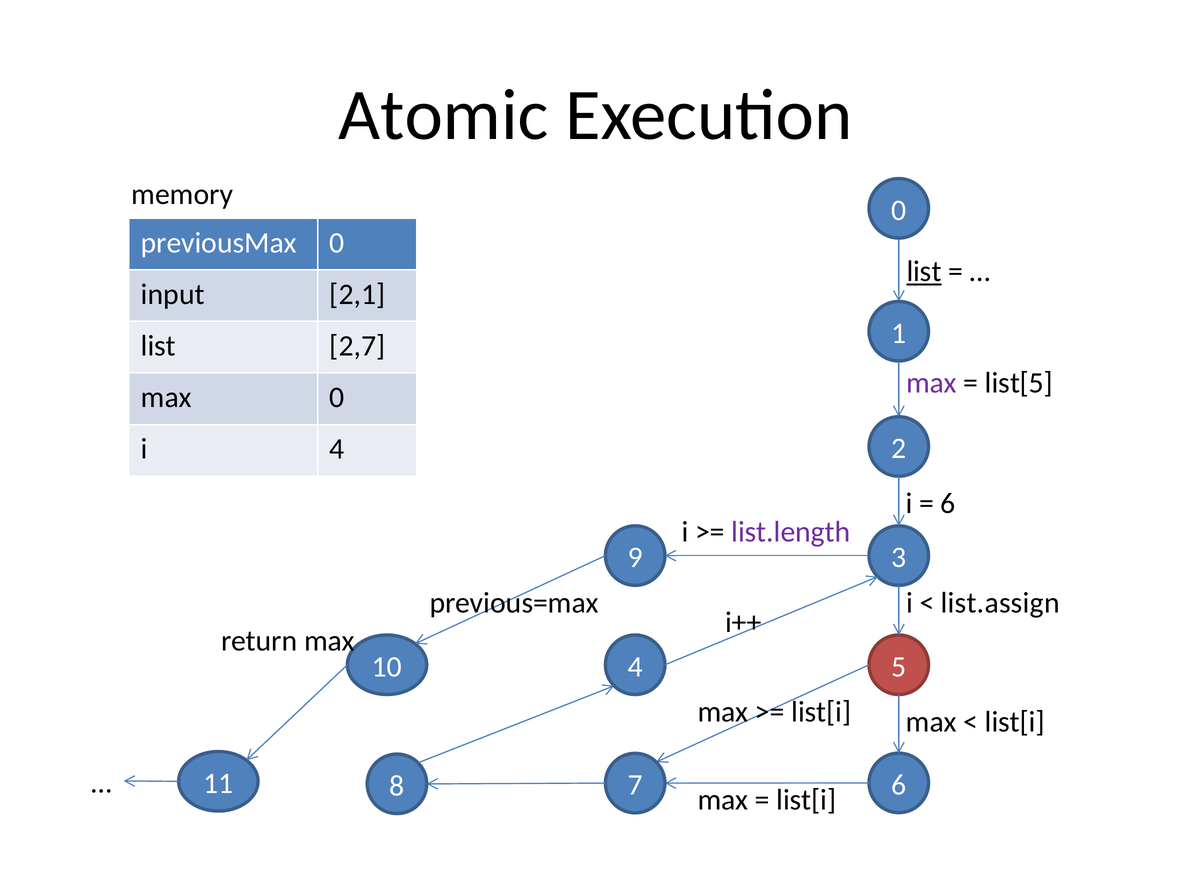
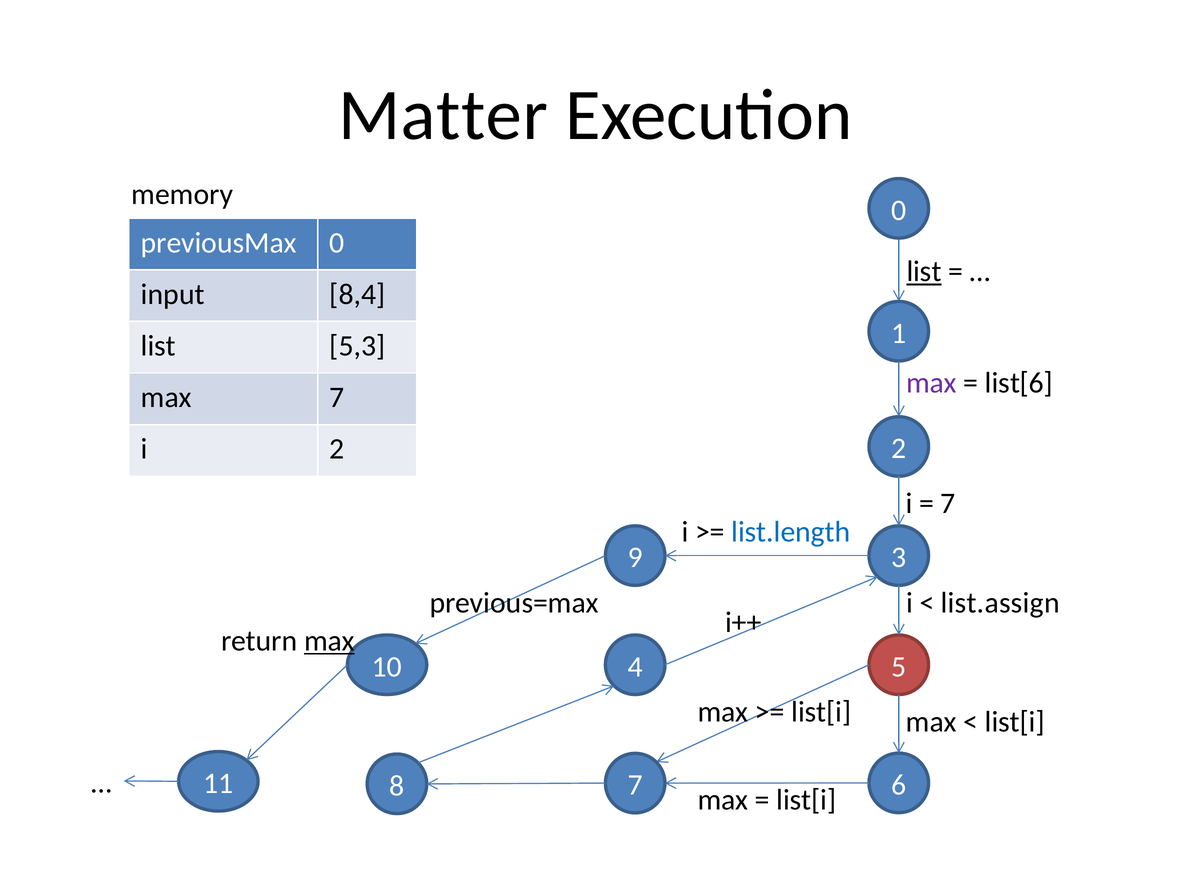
Atomic: Atomic -> Matter
2,1: 2,1 -> 8,4
2,7: 2,7 -> 5,3
list[5: list[5 -> list[6
max 0: 0 -> 7
i 4: 4 -> 2
6 at (948, 504): 6 -> 7
list.length colour: purple -> blue
max at (329, 641) underline: none -> present
